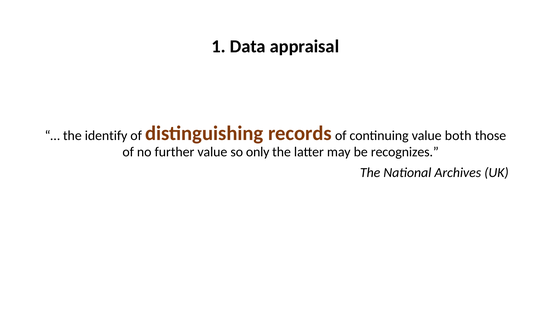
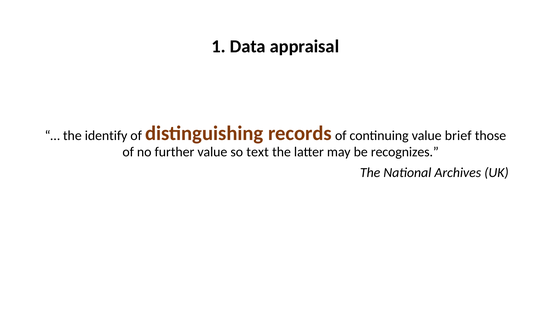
both: both -> brief
only: only -> text
